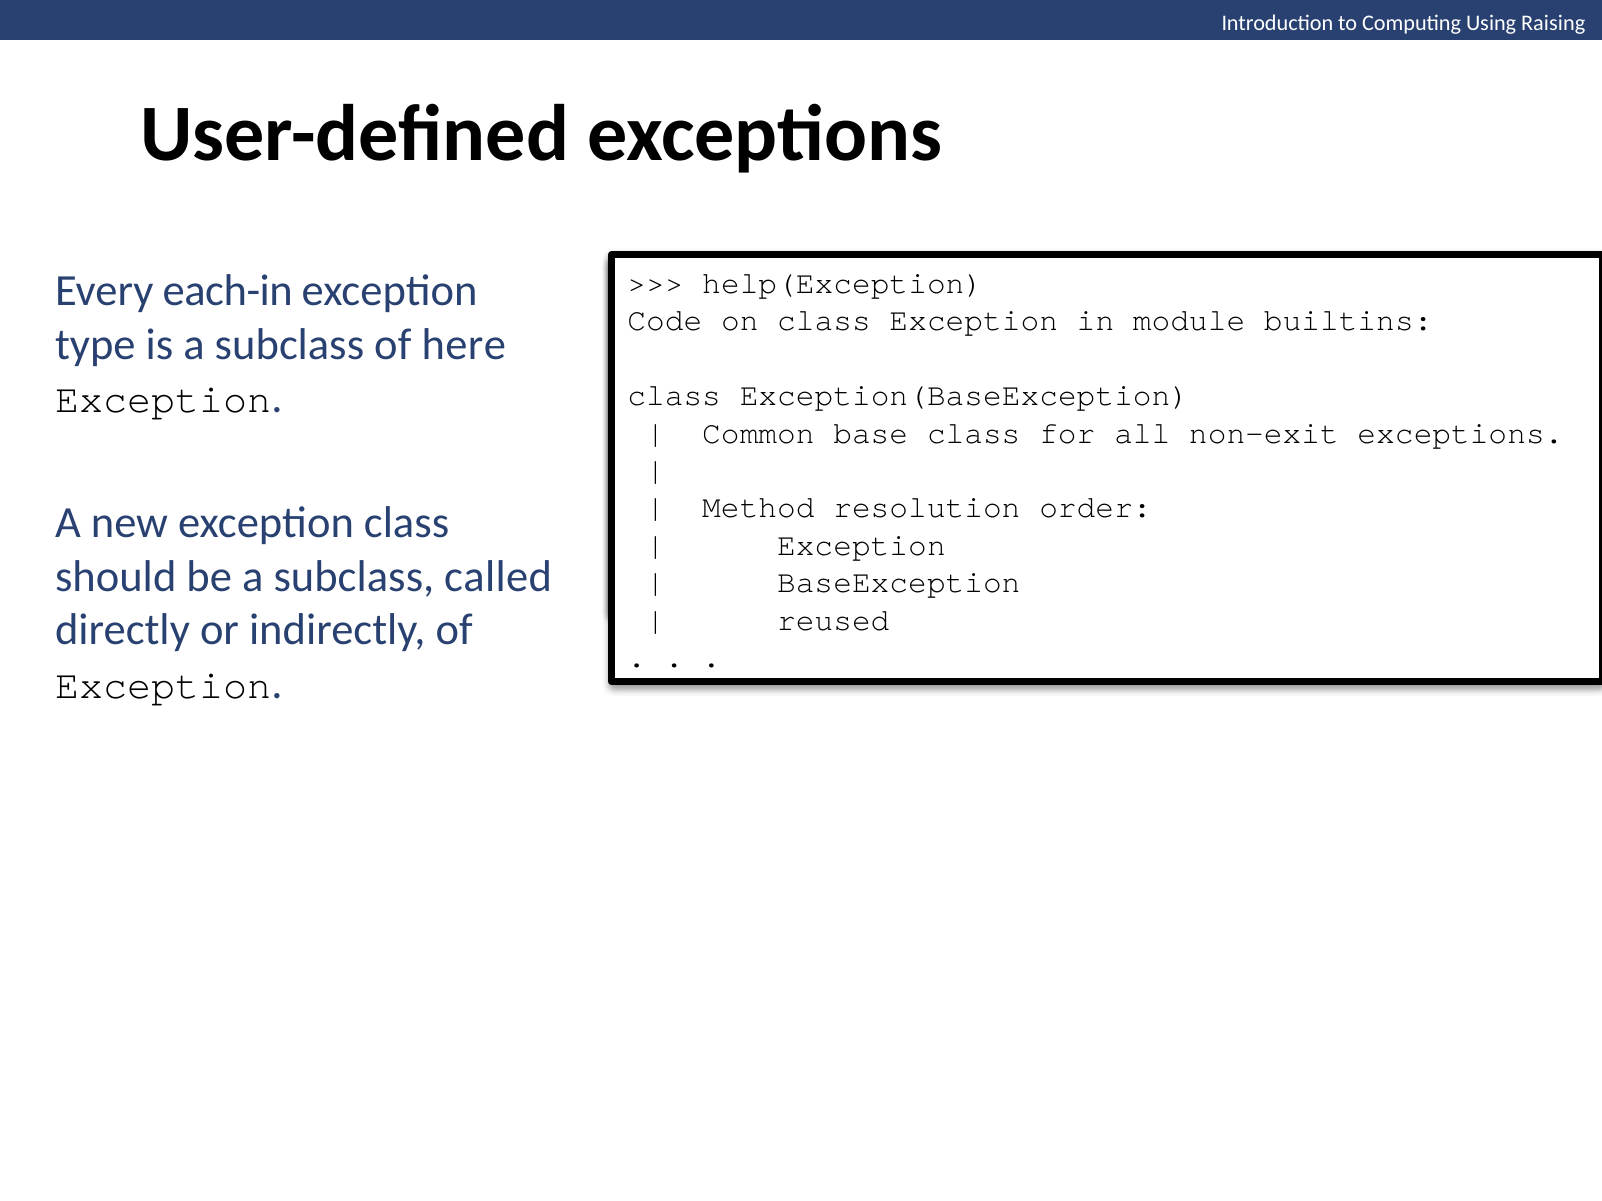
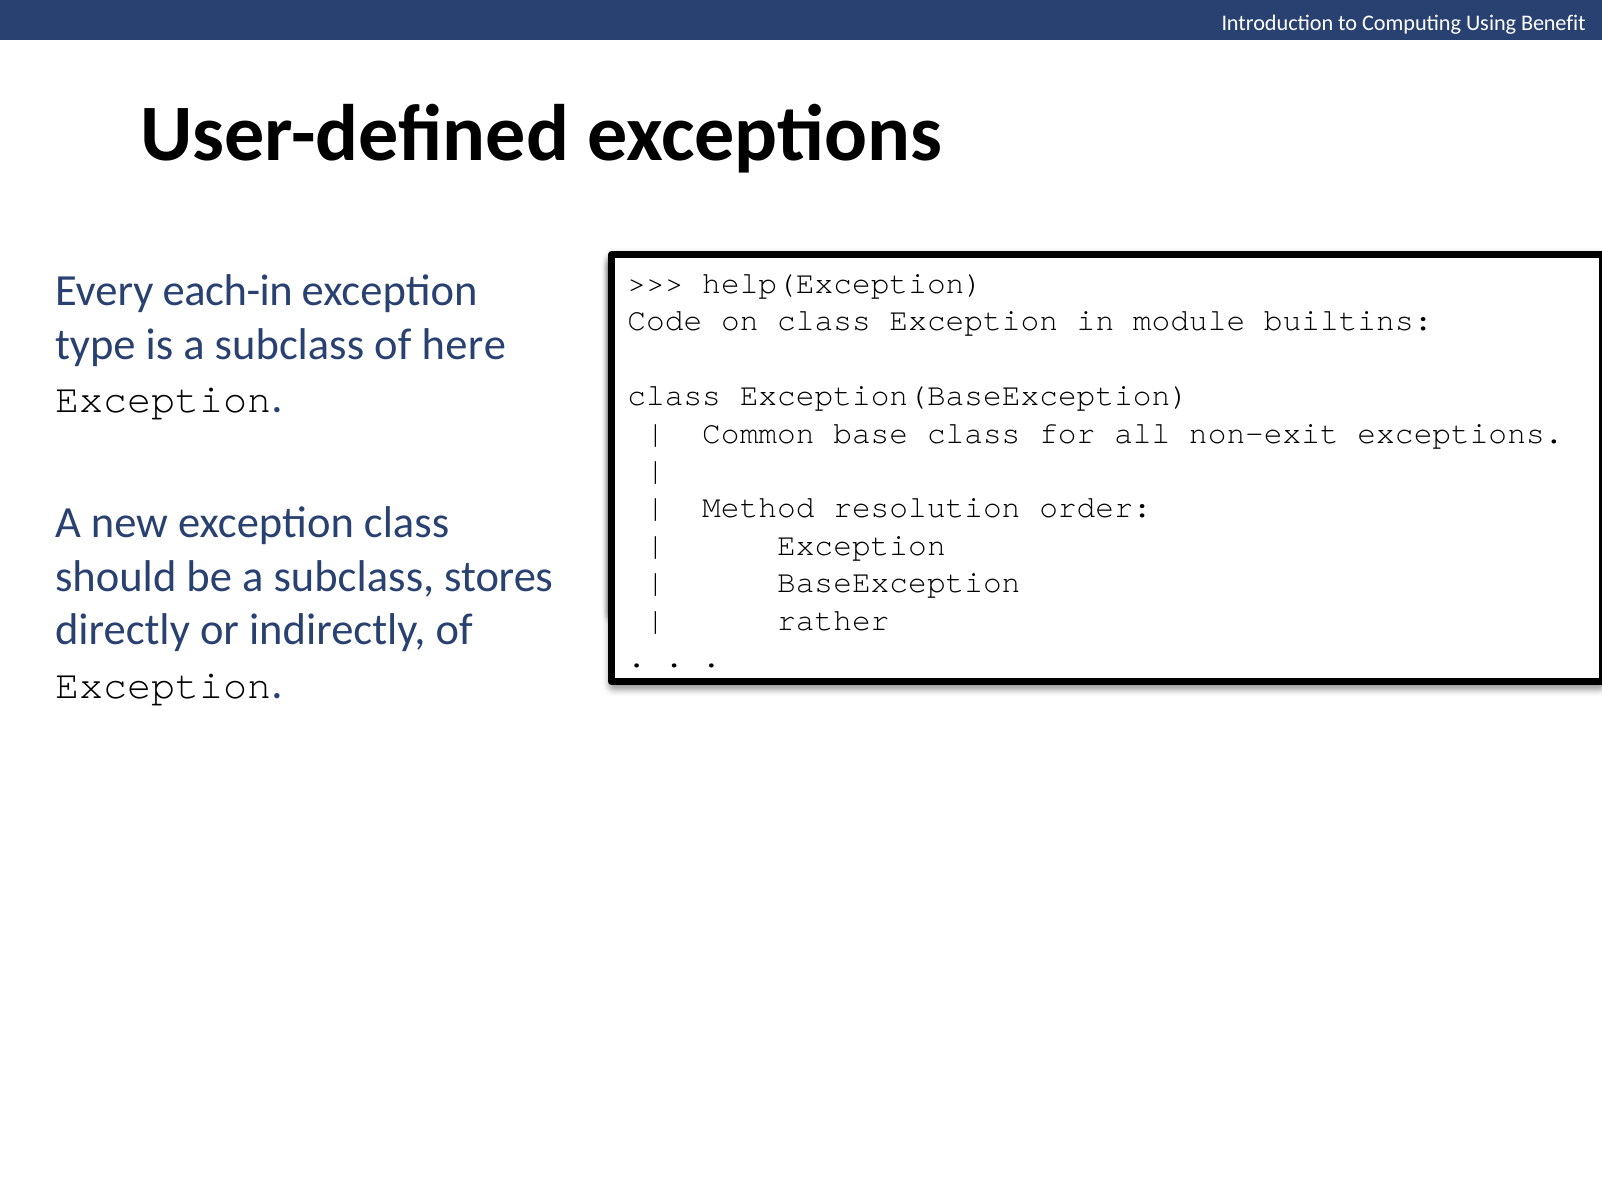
Raising: Raising -> Benefit
called: called -> stores
reused: reused -> rather
